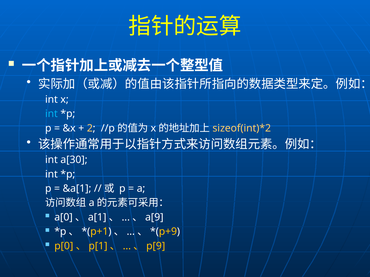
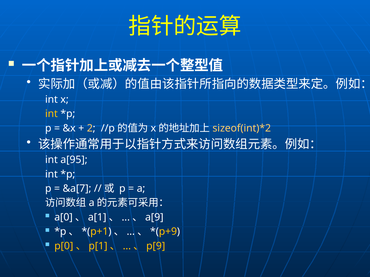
int at (51, 114) colour: light blue -> yellow
a[30: a[30 -> a[95
&a[1: &a[1 -> &a[7
